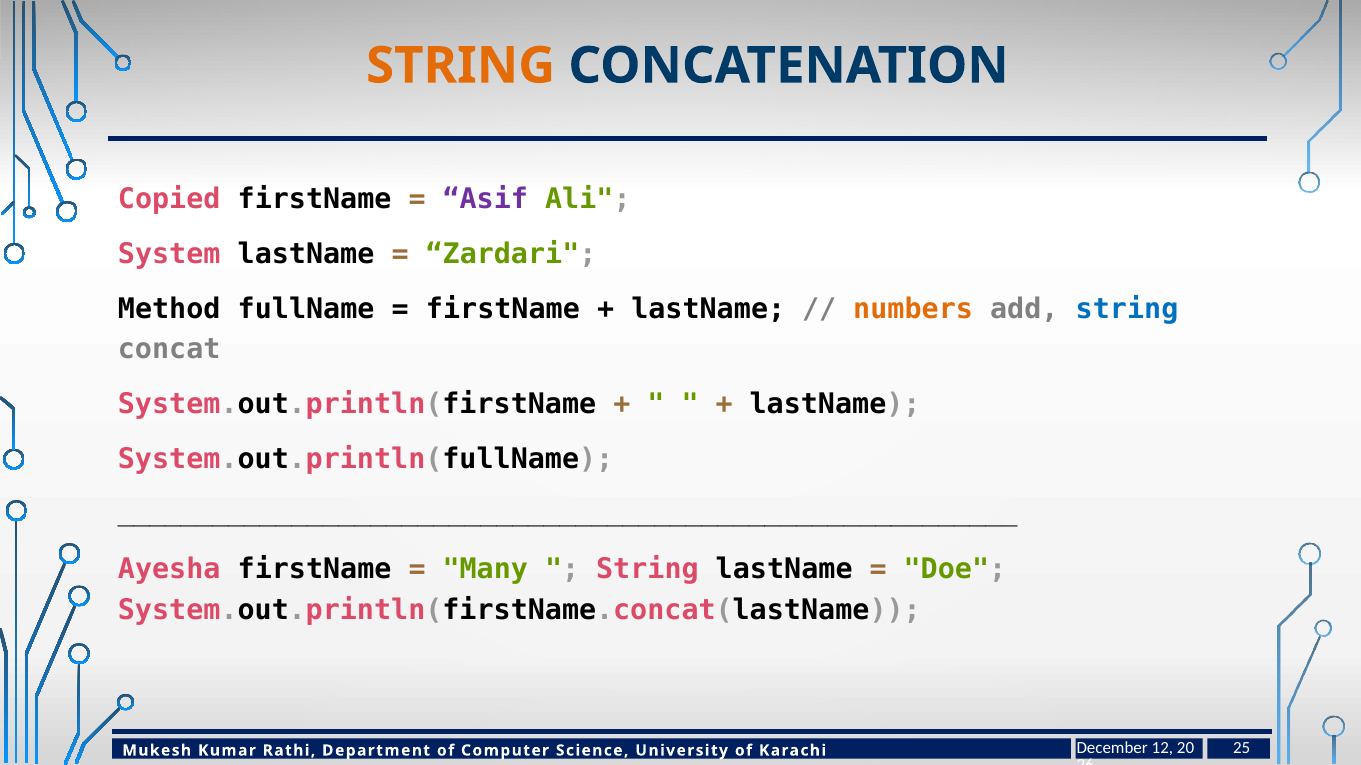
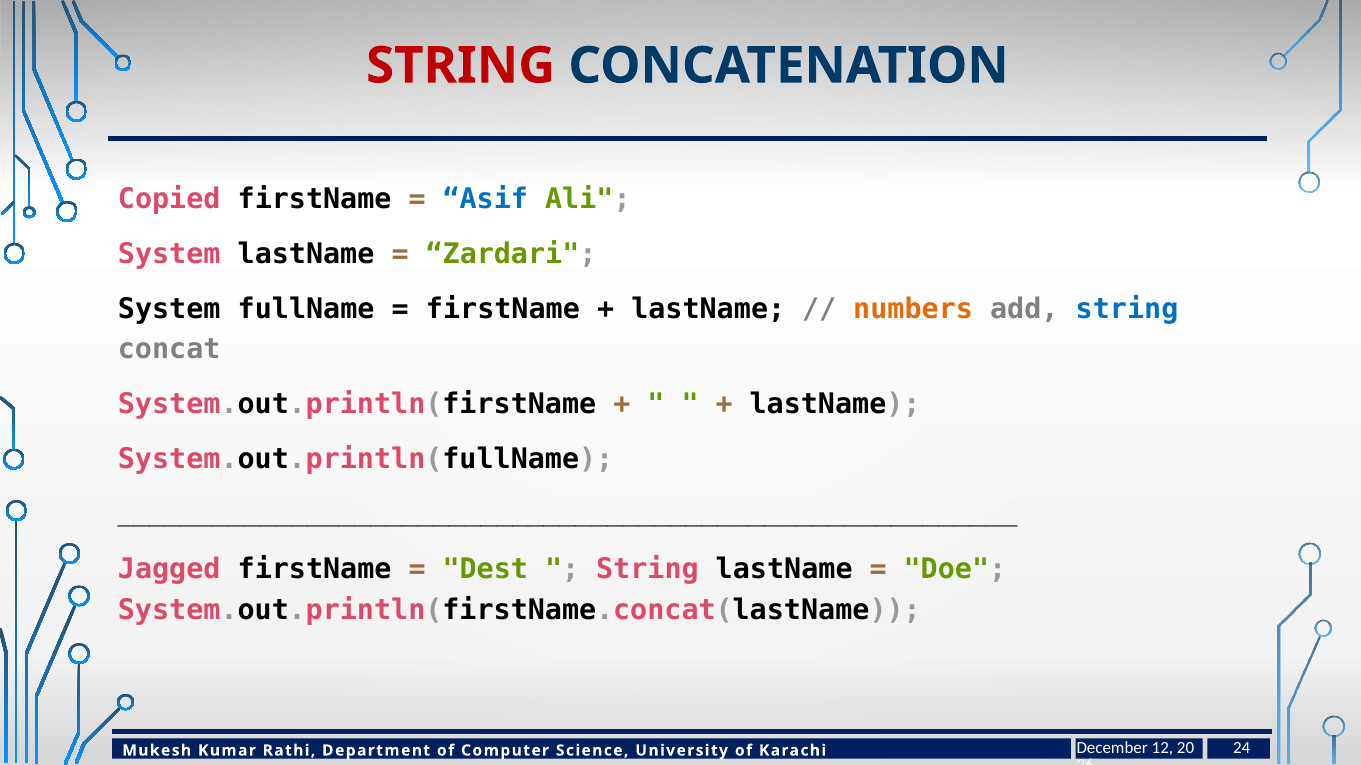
STRING at (461, 66) colour: orange -> red
Asif colour: purple -> blue
Method at (169, 309): Method -> System
Ayesha: Ayesha -> Jagged
Many: Many -> Dest
25: 25 -> 24
